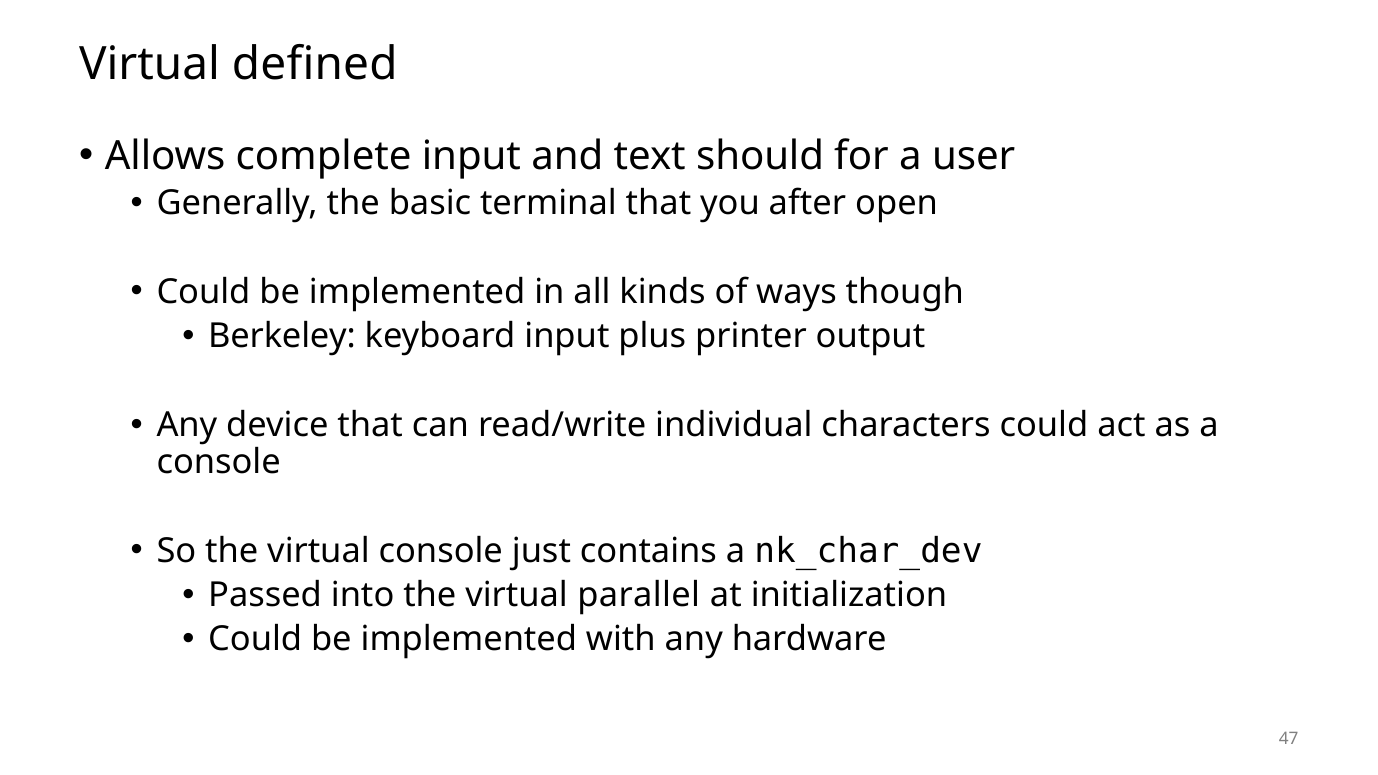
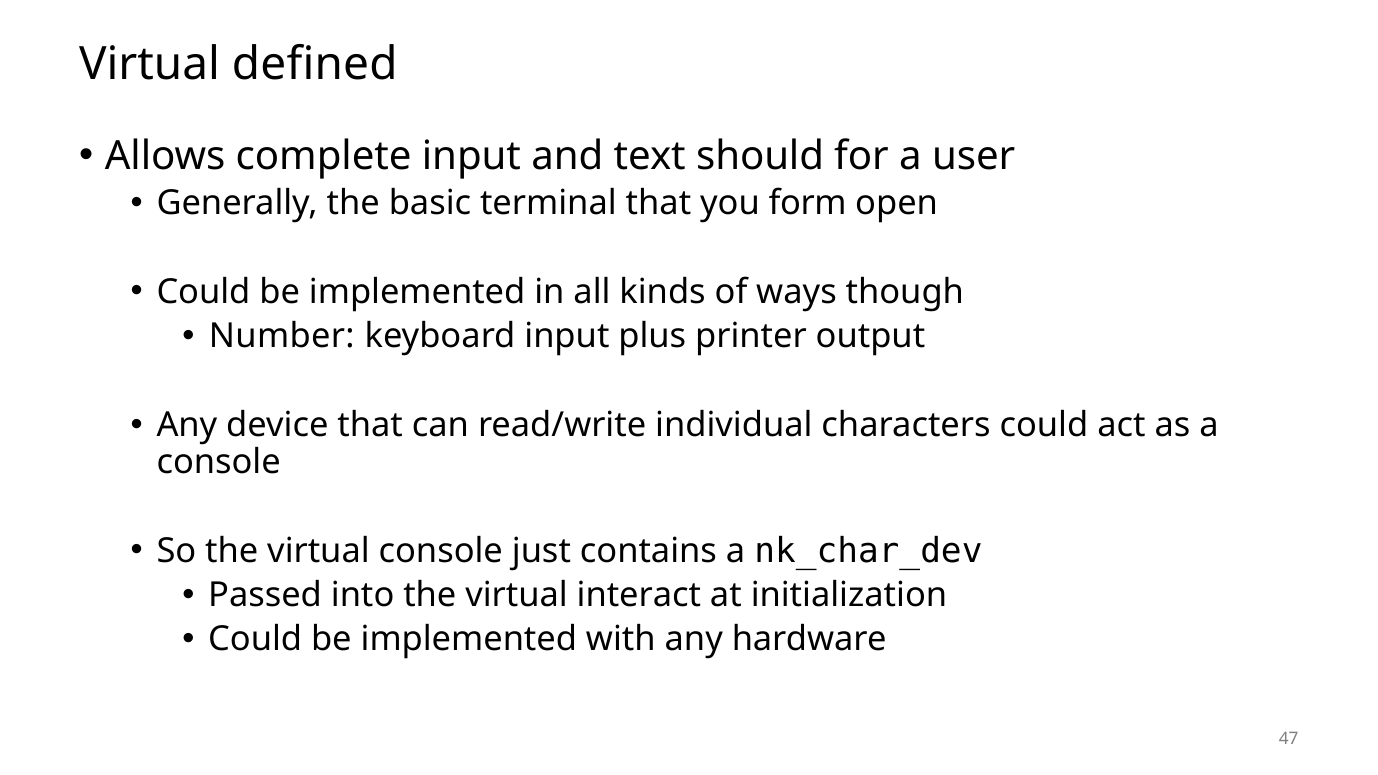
after: after -> form
Berkeley: Berkeley -> Number
parallel: parallel -> interact
